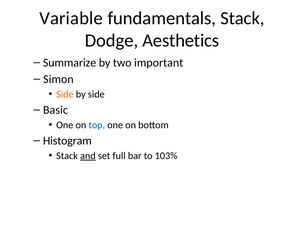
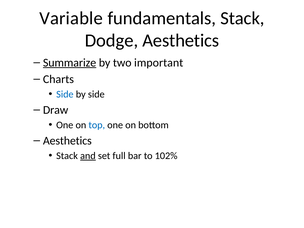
Summarize underline: none -> present
Simon: Simon -> Charts
Side at (65, 94) colour: orange -> blue
Basic: Basic -> Draw
Histogram at (67, 141): Histogram -> Aesthetics
103%: 103% -> 102%
